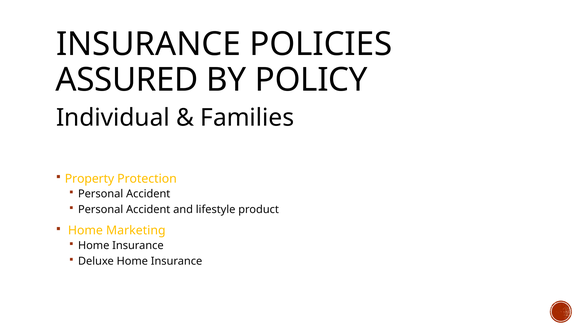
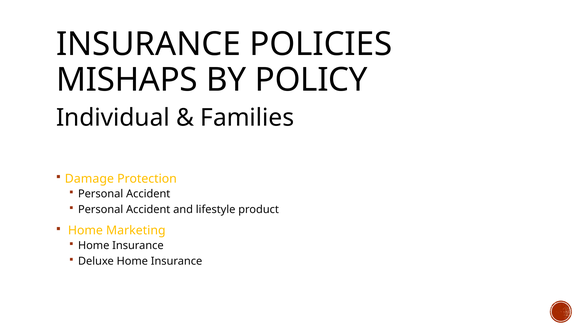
ASSURED: ASSURED -> MISHAPS
Property: Property -> Damage
